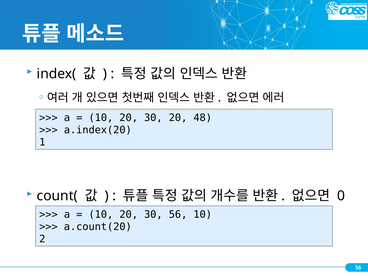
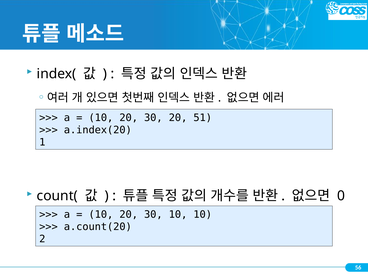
48: 48 -> 51
30 56: 56 -> 10
